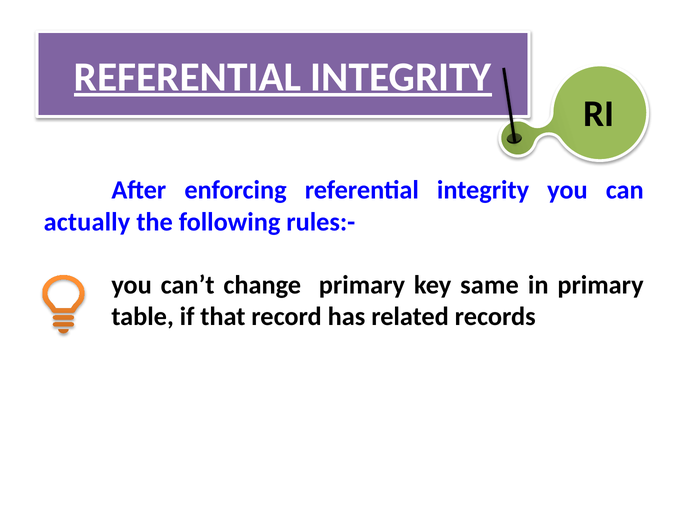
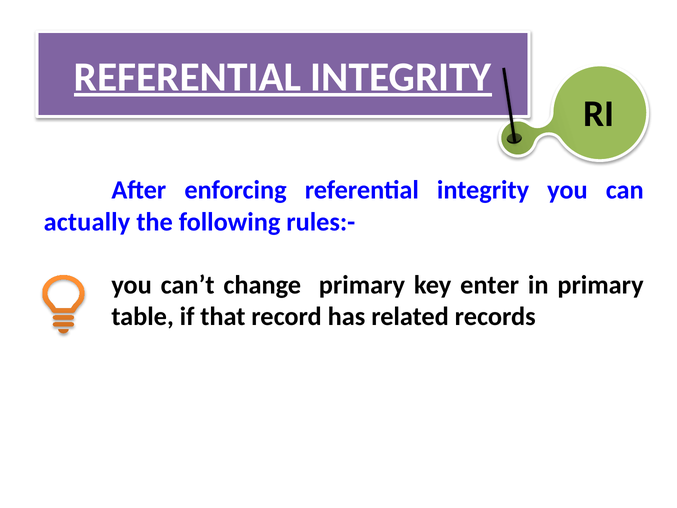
same: same -> enter
